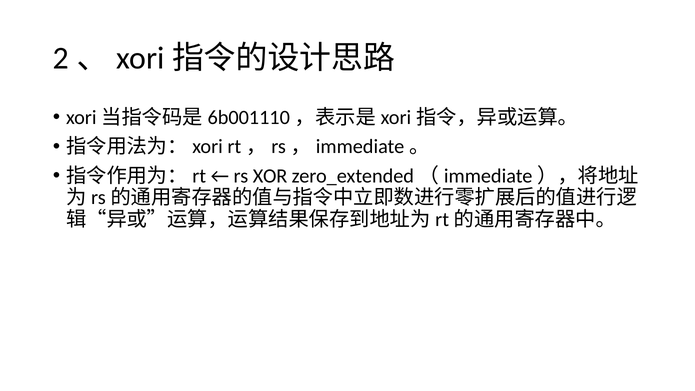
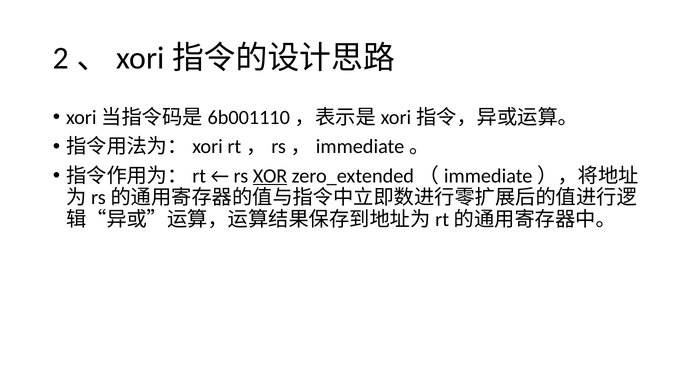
XOR underline: none -> present
